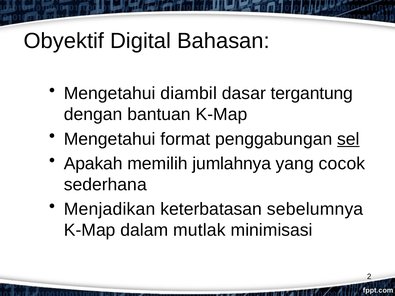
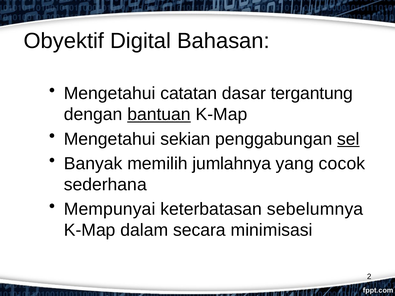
diambil: diambil -> catatan
bantuan underline: none -> present
format: format -> sekian
Apakah: Apakah -> Banyak
Menjadikan: Menjadikan -> Mempunyai
mutlak: mutlak -> secara
